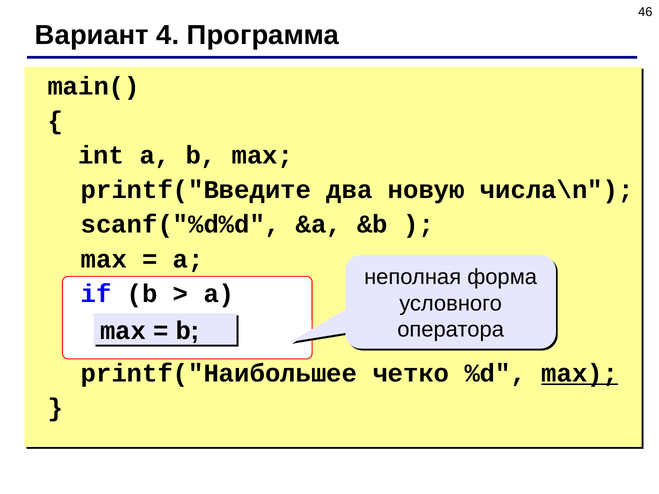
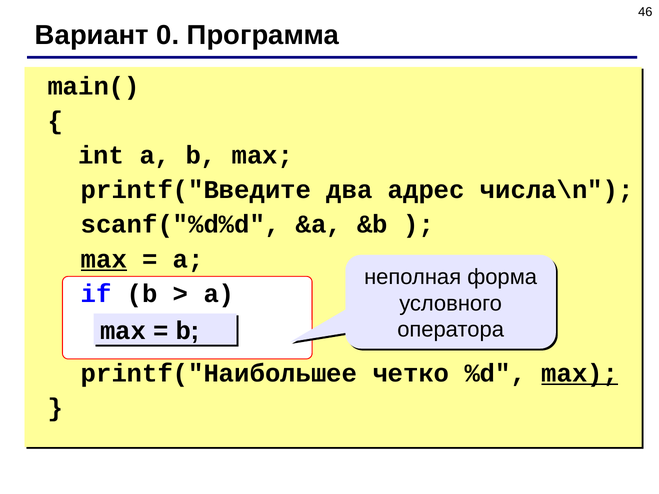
4: 4 -> 0
новую: новую -> адрес
max at (104, 259) underline: none -> present
